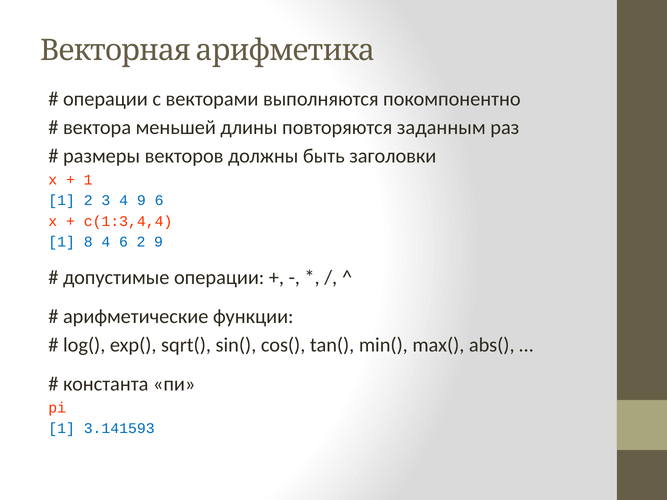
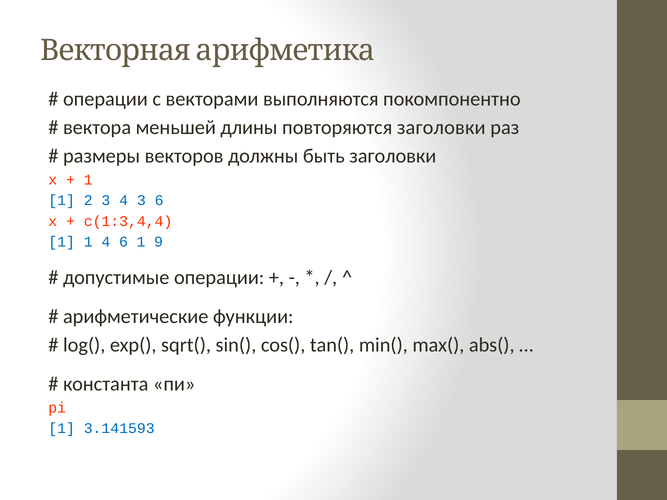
повторяются заданным: заданным -> заголовки
4 9: 9 -> 3
8 at (88, 242): 8 -> 1
6 2: 2 -> 1
